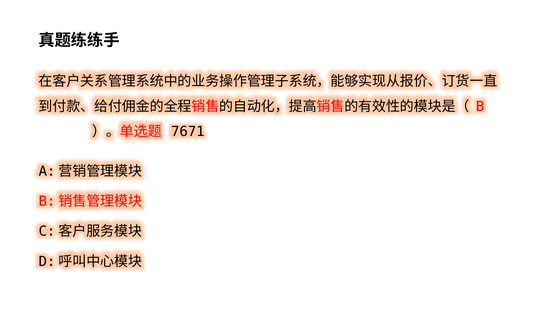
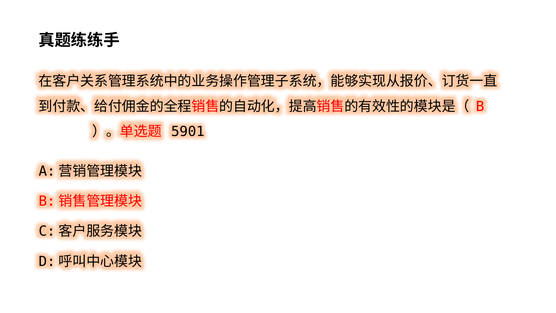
7671: 7671 -> 5901
